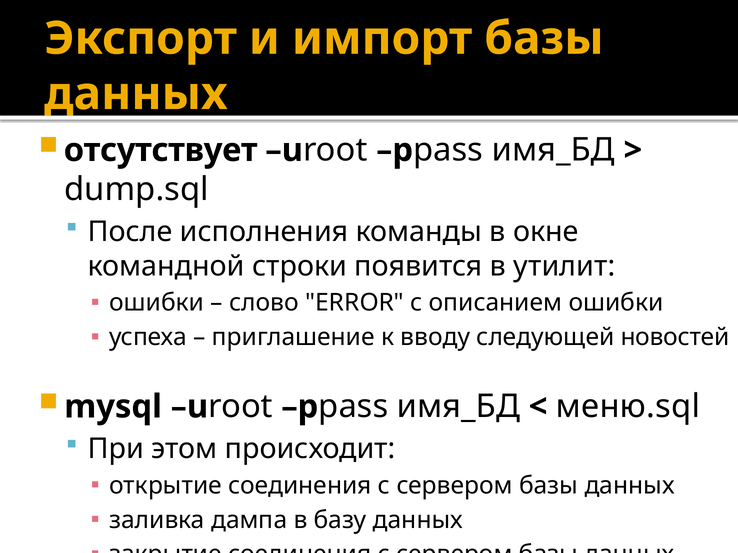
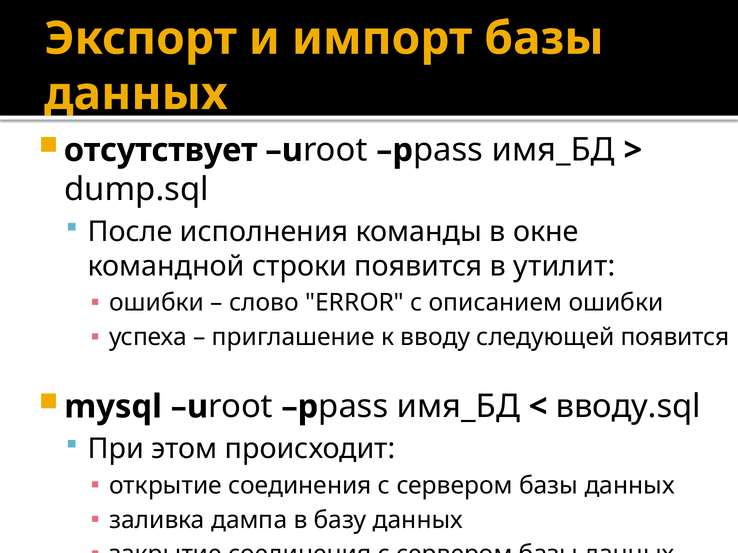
следующей новостей: новостей -> появится
меню.sql: меню.sql -> вводу.sql
